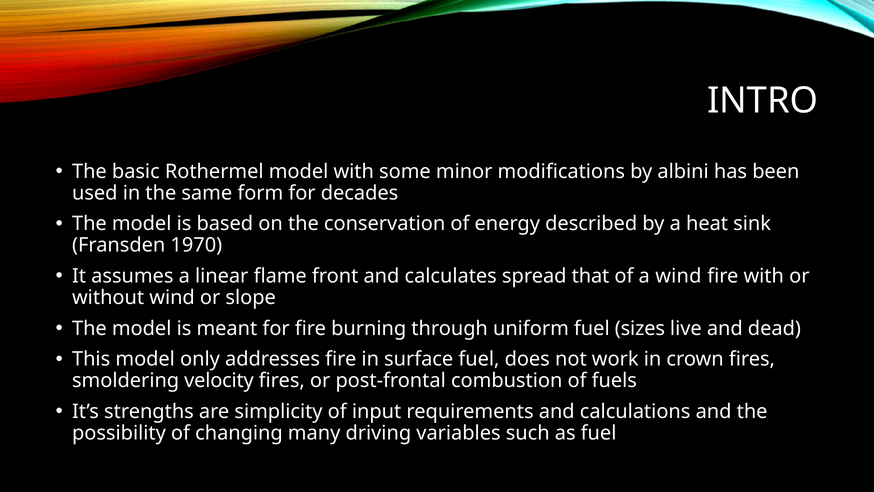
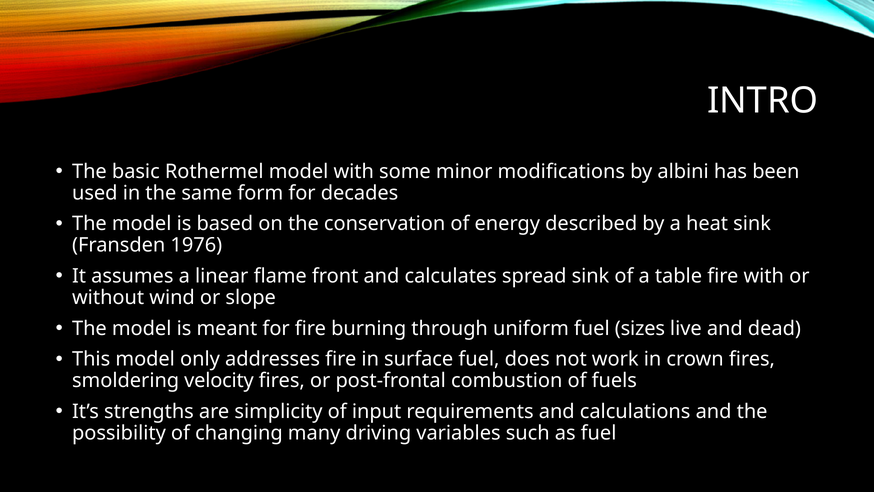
1970: 1970 -> 1976
spread that: that -> sink
a wind: wind -> table
